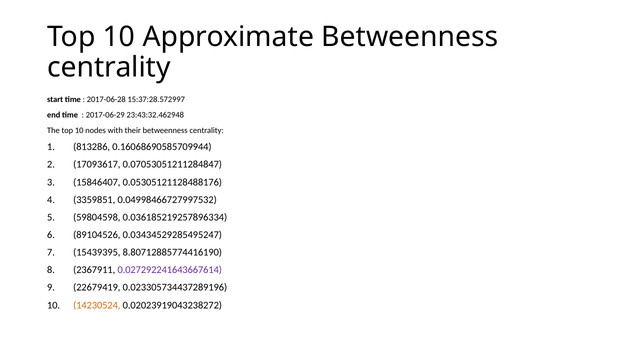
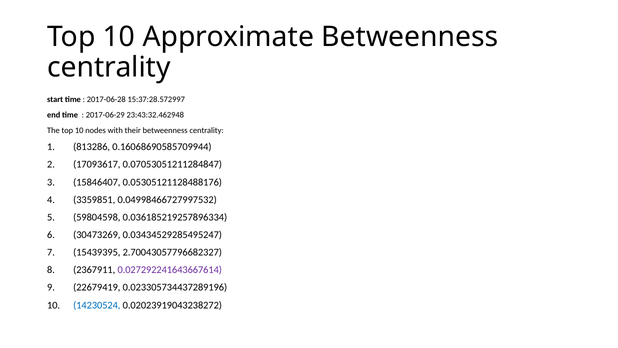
89104526: 89104526 -> 30473269
8.80712885774416190: 8.80712885774416190 -> 2.70043057796682327
14230524 colour: orange -> blue
